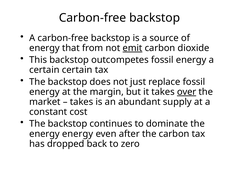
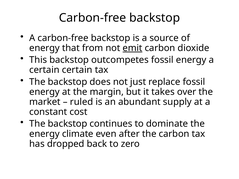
over underline: present -> none
takes at (82, 102): takes -> ruled
energy energy: energy -> climate
